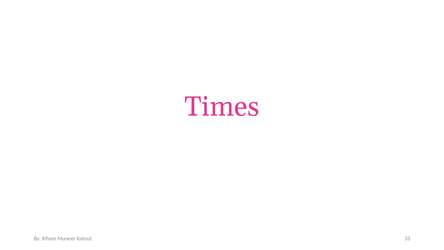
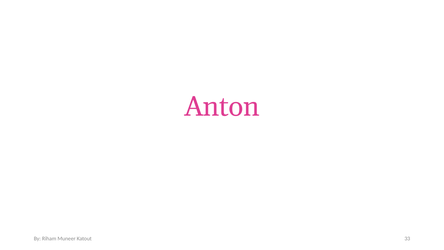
Times: Times -> Anton
